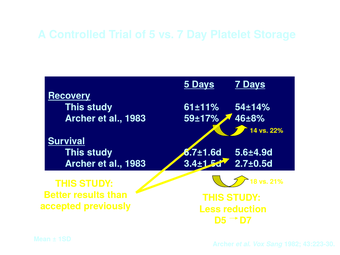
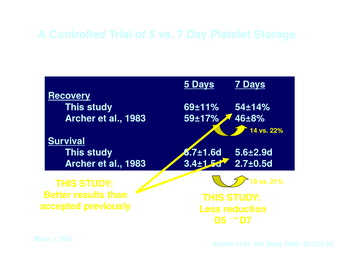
61±11%: 61±11% -> 69±11%
5.6±4.9d: 5.6±4.9d -> 5.6±2.9d
